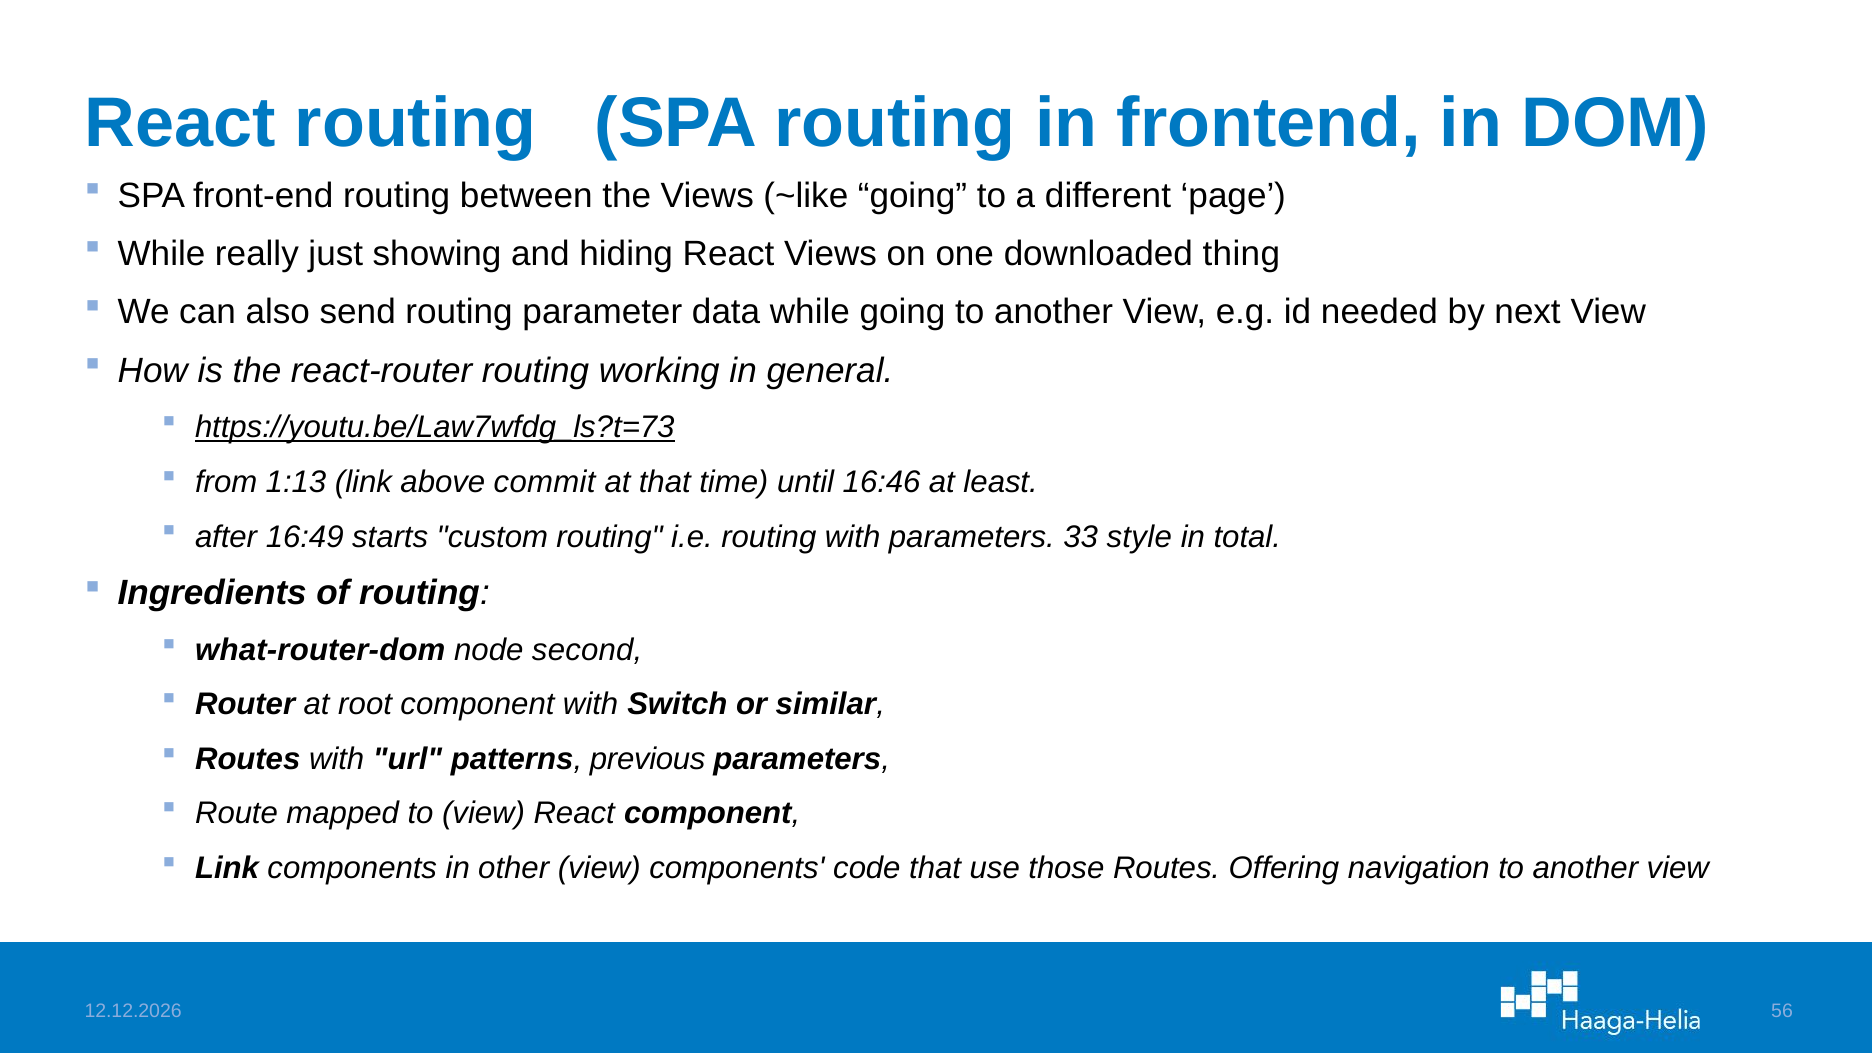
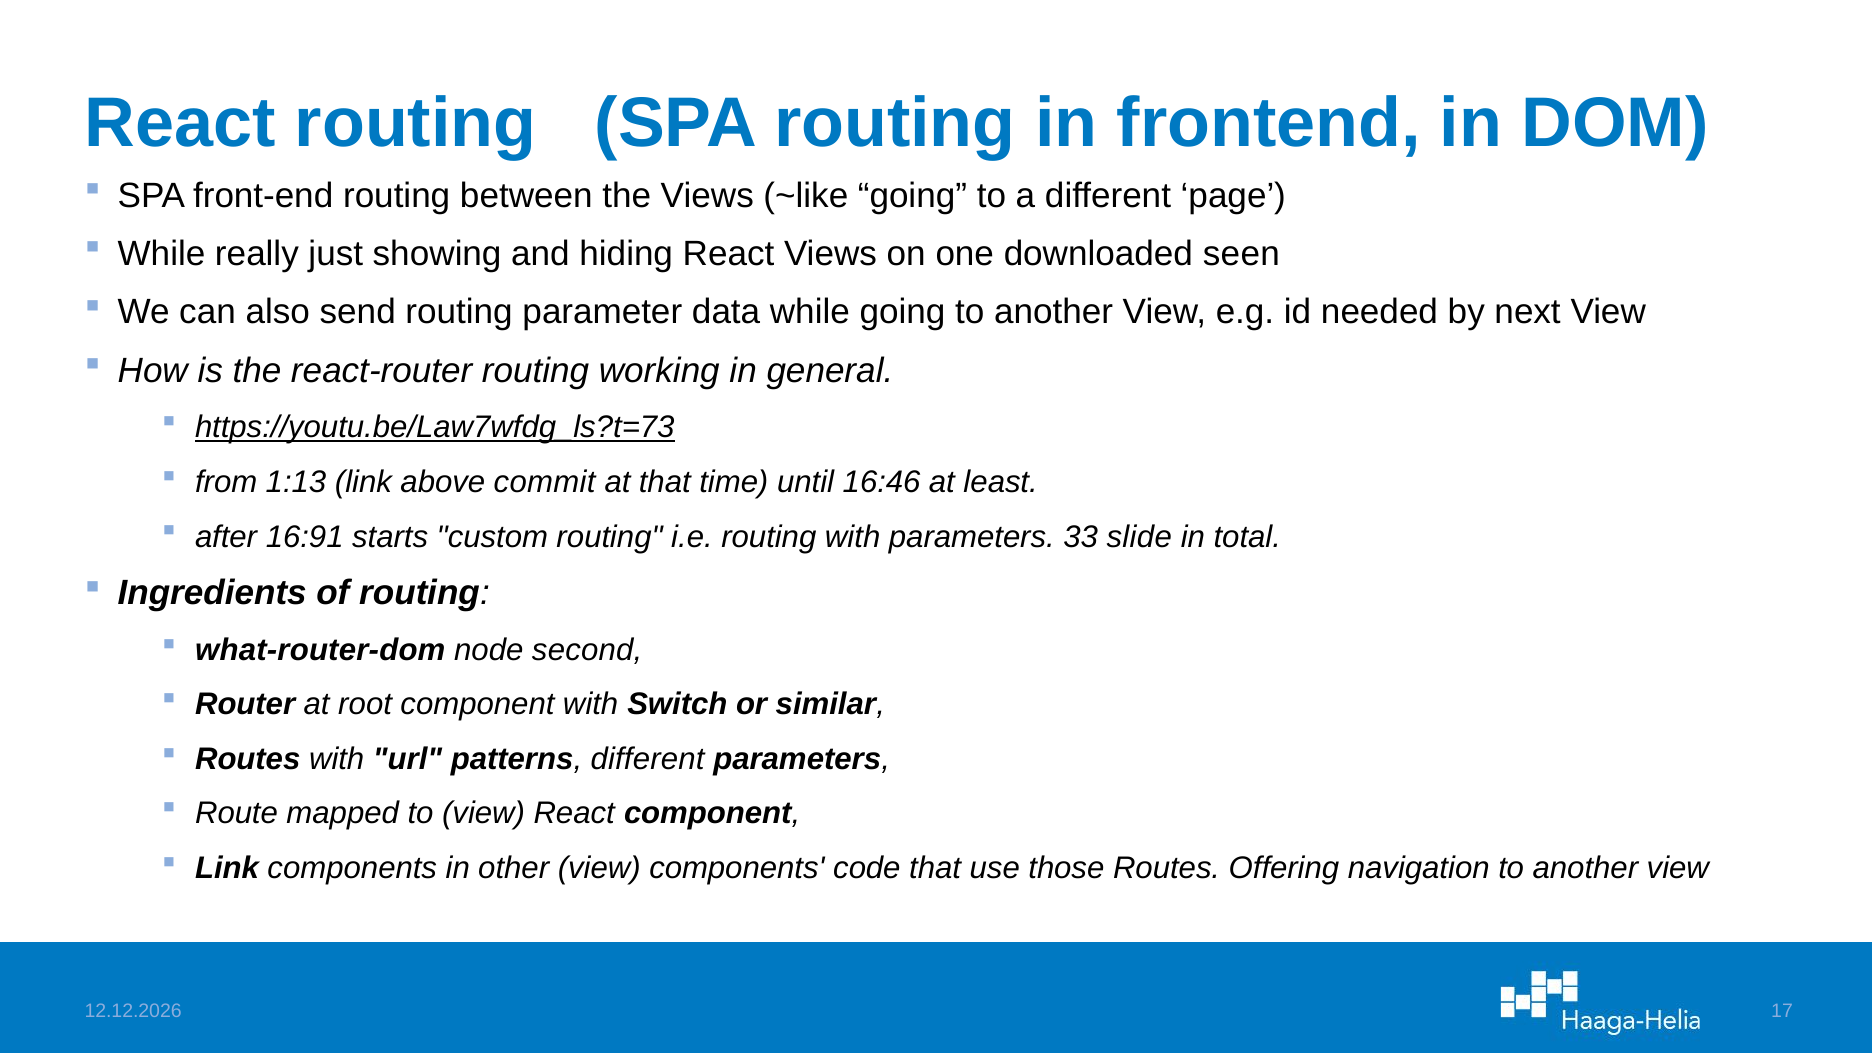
thing: thing -> seen
16:49: 16:49 -> 16:91
style: style -> slide
patterns previous: previous -> different
56: 56 -> 17
